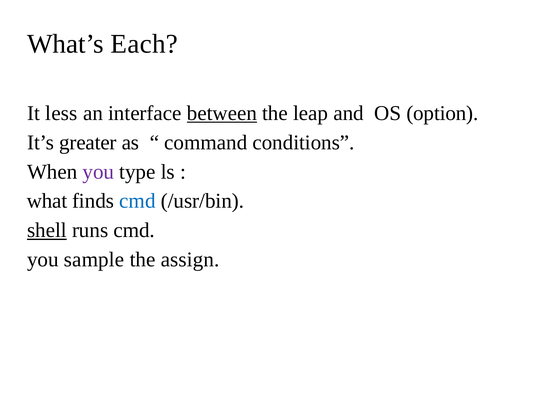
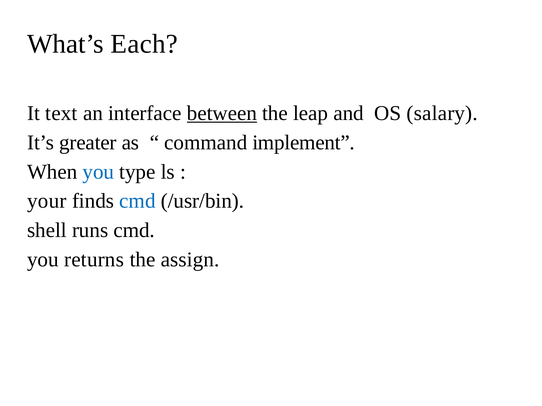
less: less -> text
option: option -> salary
conditions: conditions -> implement
you at (98, 172) colour: purple -> blue
what: what -> your
shell underline: present -> none
sample: sample -> returns
